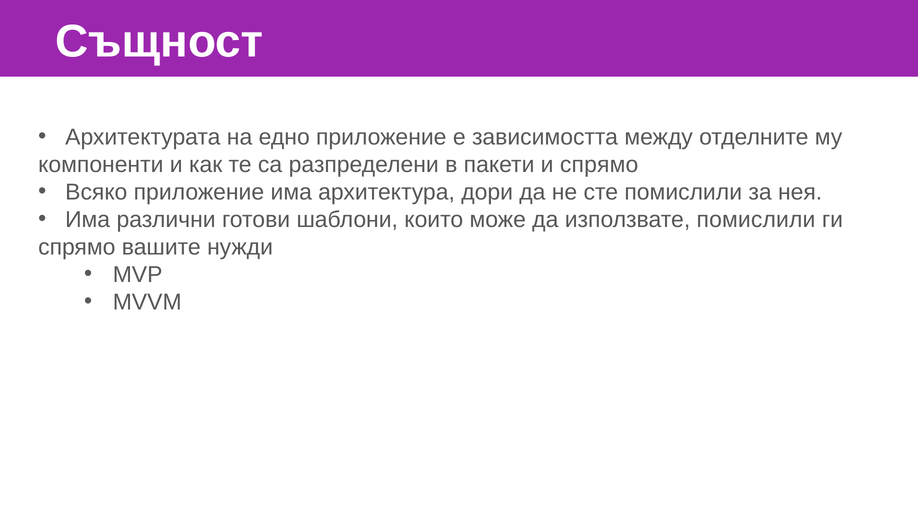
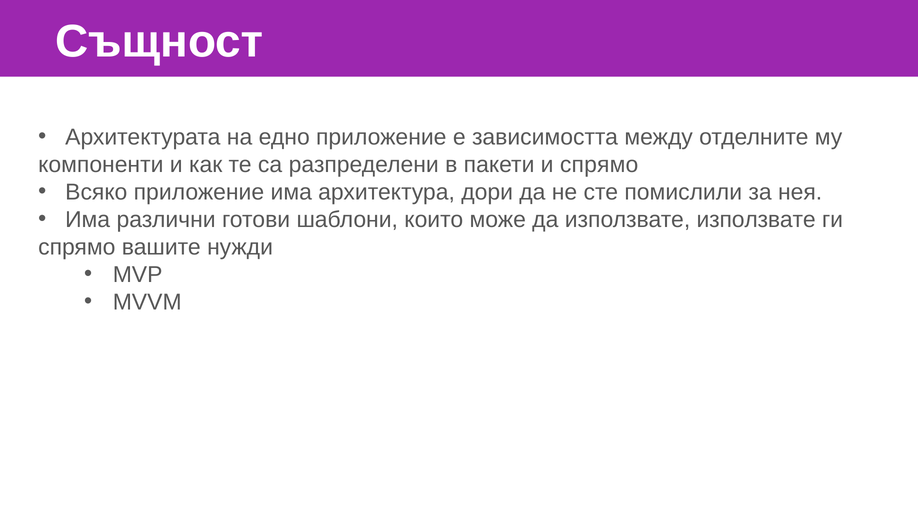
използвате помислили: помислили -> използвате
